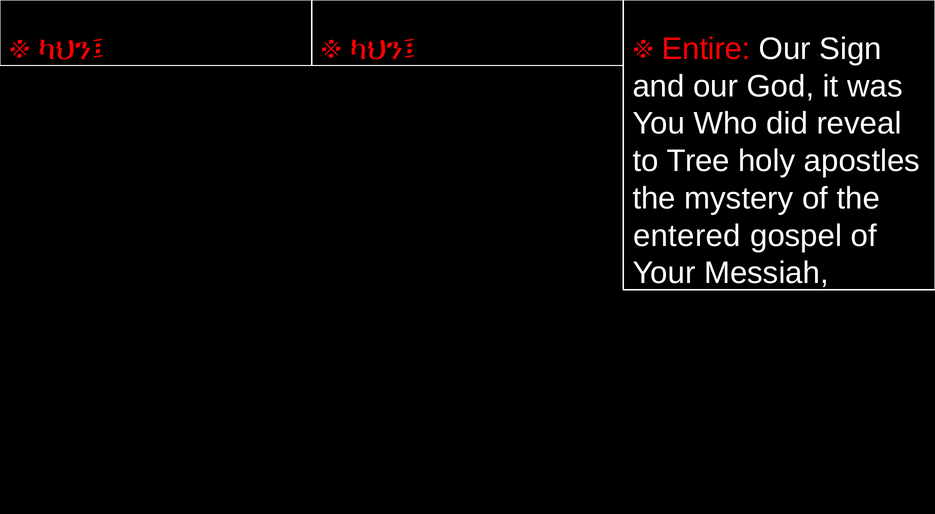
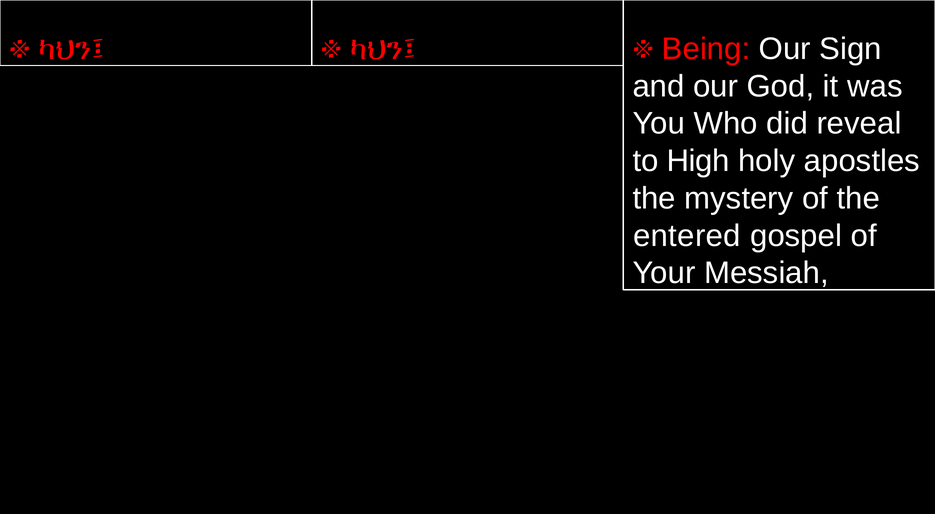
Entire: Entire -> Being
Tree: Tree -> High
